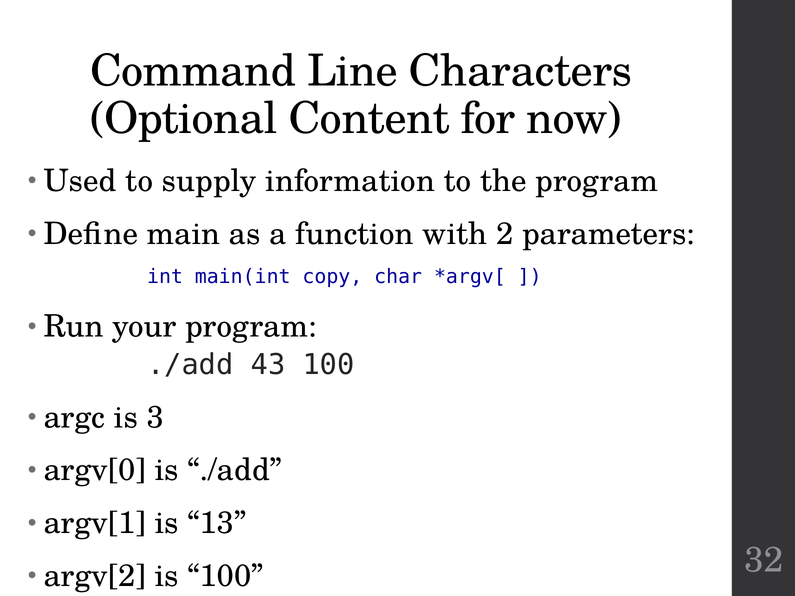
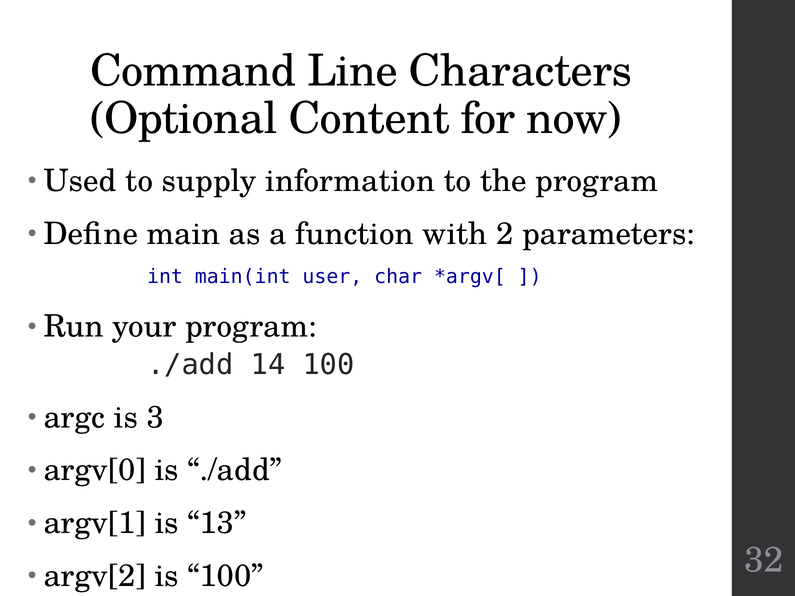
copy: copy -> user
43: 43 -> 14
